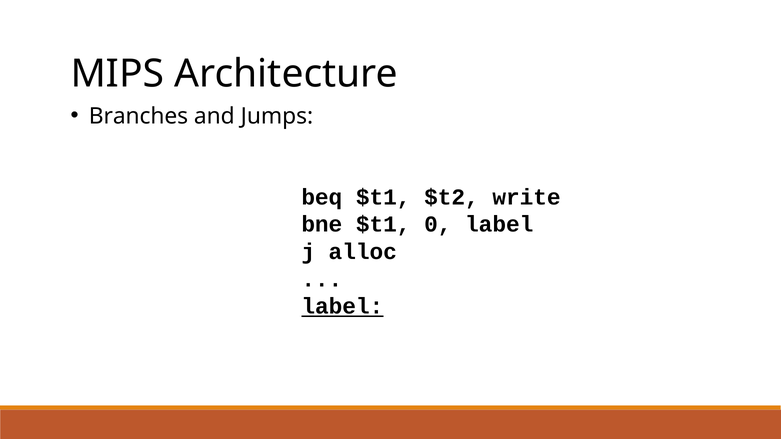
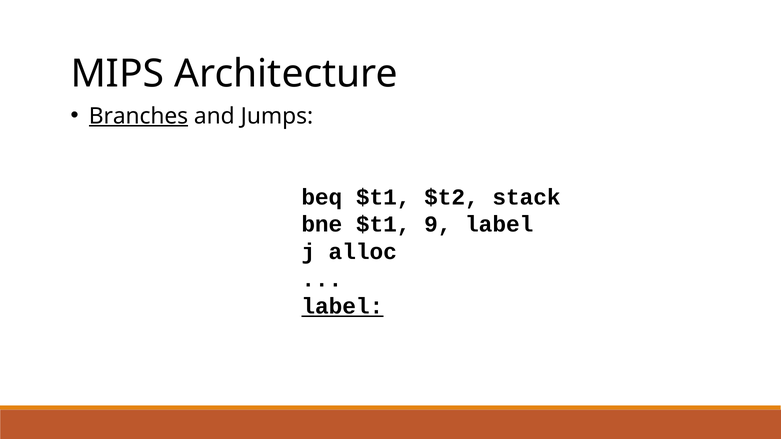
Branches underline: none -> present
write: write -> stack
0: 0 -> 9
